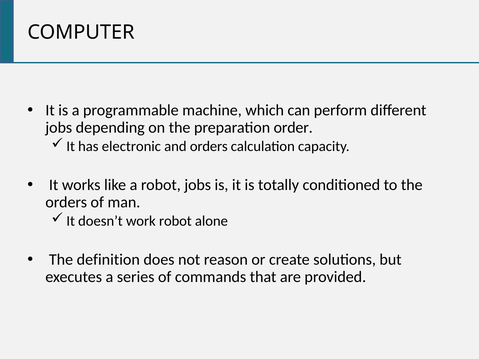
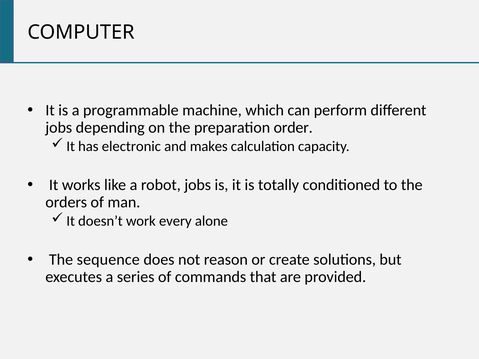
and orders: orders -> makes
work robot: robot -> every
definition: definition -> sequence
